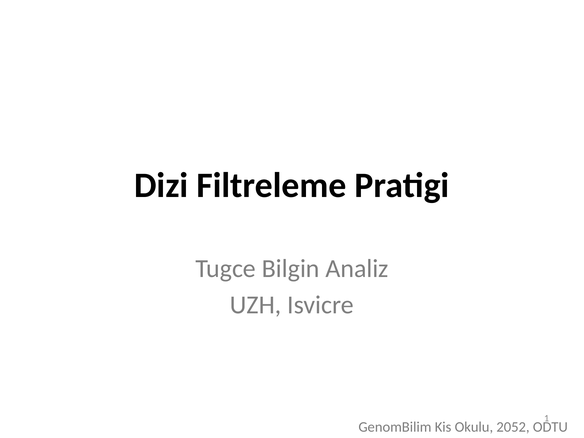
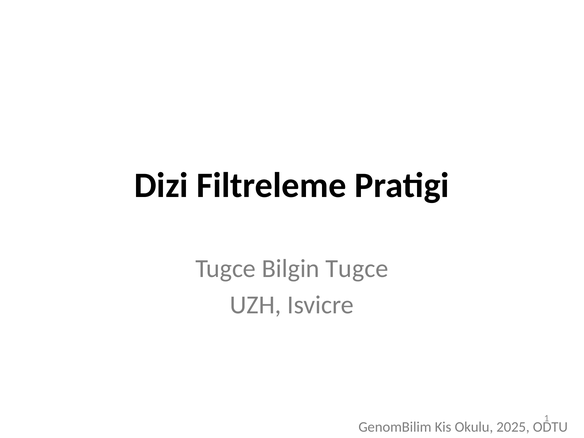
Bilgin Analiz: Analiz -> Tugce
2052: 2052 -> 2025
